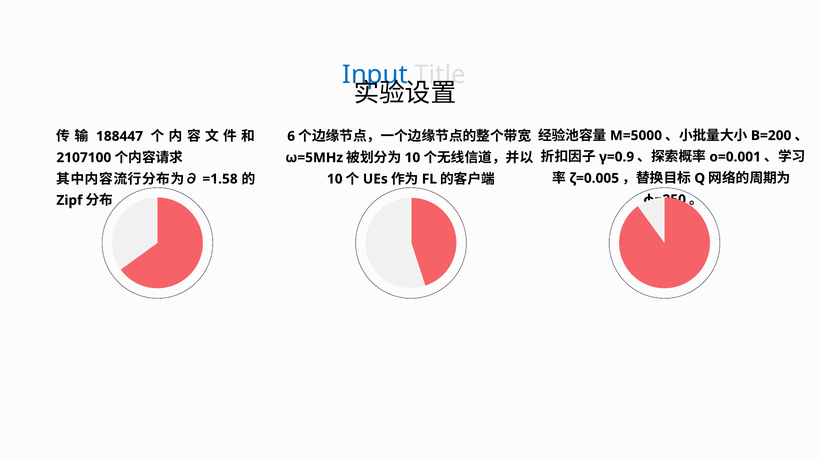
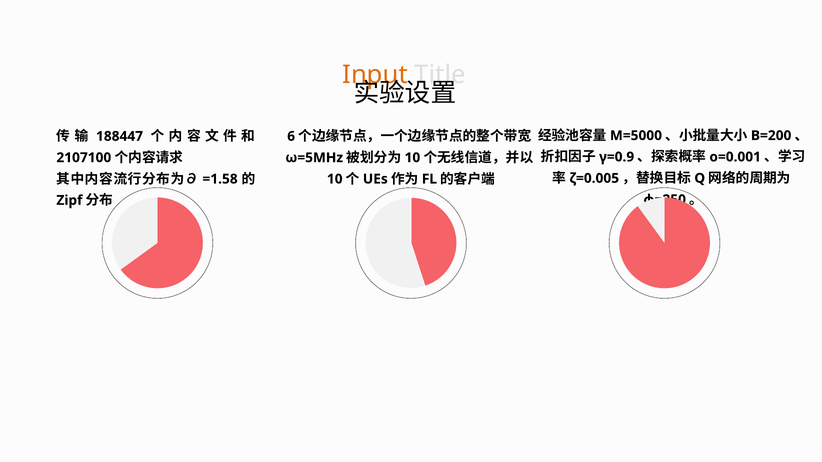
Input colour: blue -> orange
